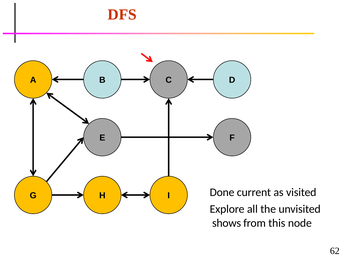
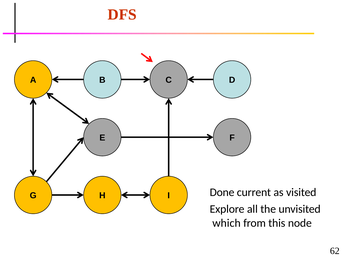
shows: shows -> which
